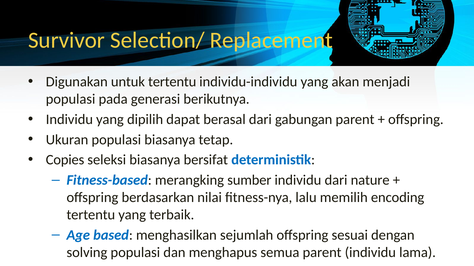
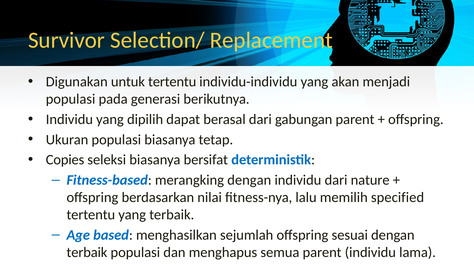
merangking sumber: sumber -> dengan
encoding: encoding -> specified
solving at (87, 253): solving -> terbaik
